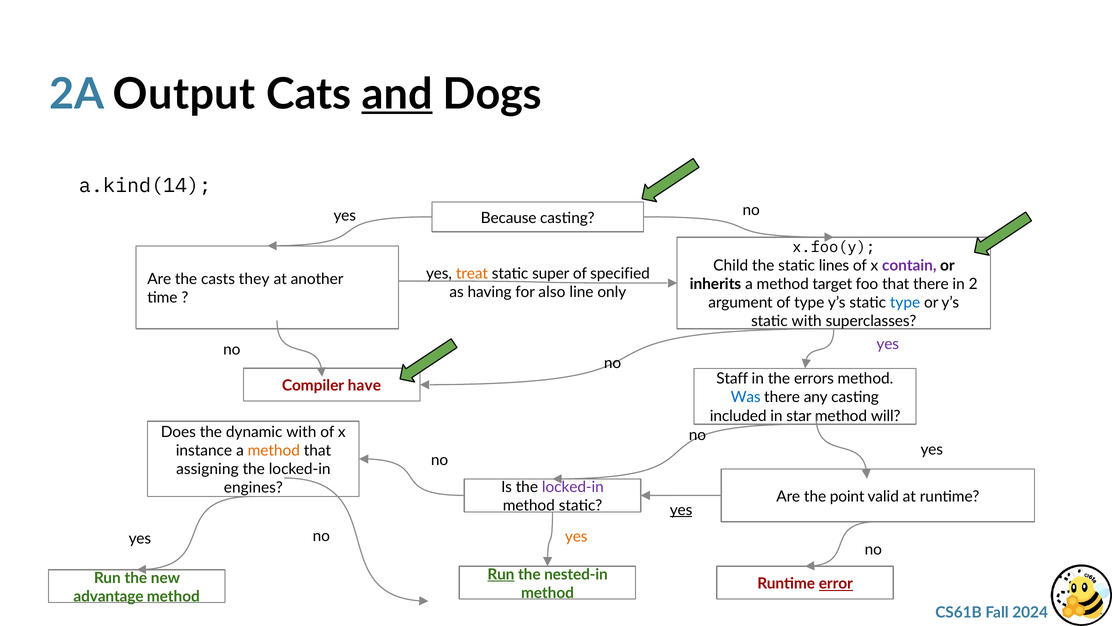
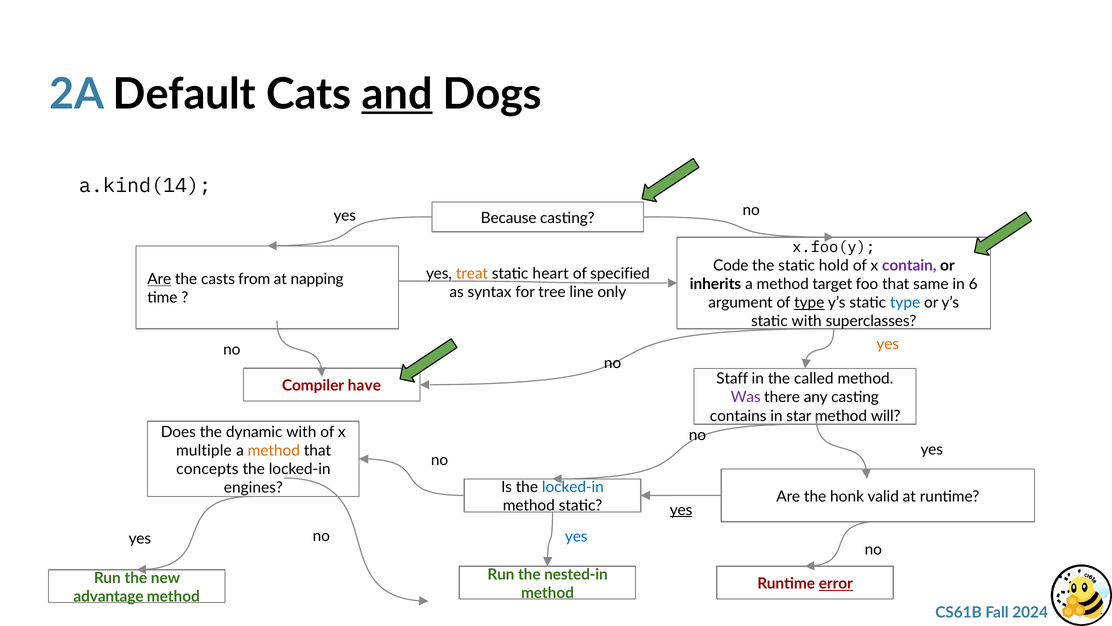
Output: Output -> Default
Child: Child -> Code
lines: lines -> hold
super: super -> heart
Are at (159, 279) underline: none -> present
they: they -> from
another: another -> napping
that there: there -> same
2: 2 -> 6
having: having -> syntax
also: also -> tree
type at (809, 302) underline: none -> present
yes at (888, 344) colour: purple -> orange
errors: errors -> called
Was colour: blue -> purple
included: included -> contains
instance: instance -> multiple
assigning: assigning -> concepts
locked-in at (573, 487) colour: purple -> blue
point: point -> honk
yes at (576, 536) colour: orange -> blue
Run at (501, 574) underline: present -> none
